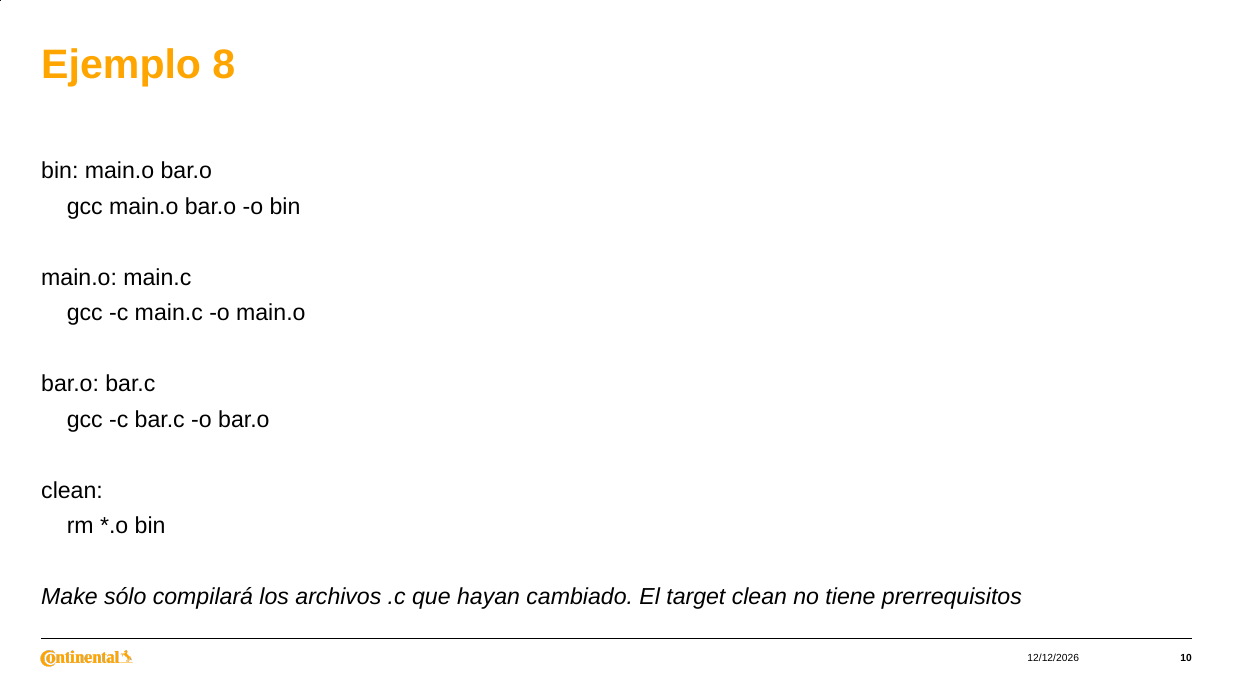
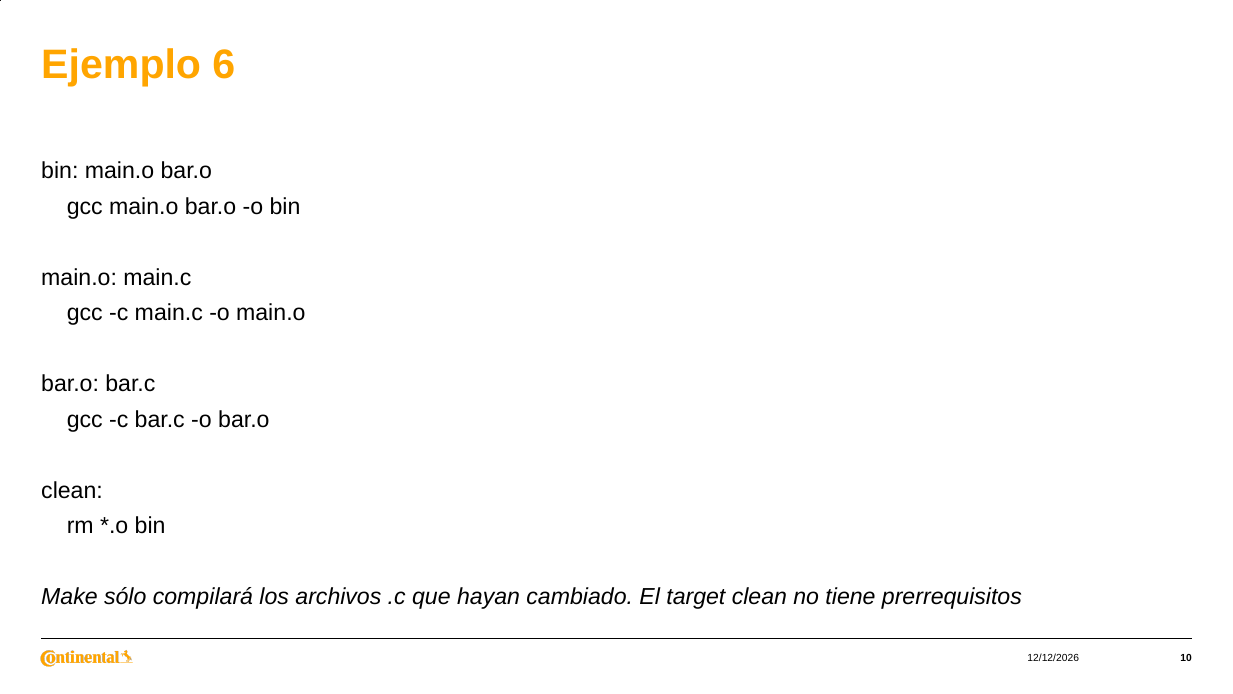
8: 8 -> 6
